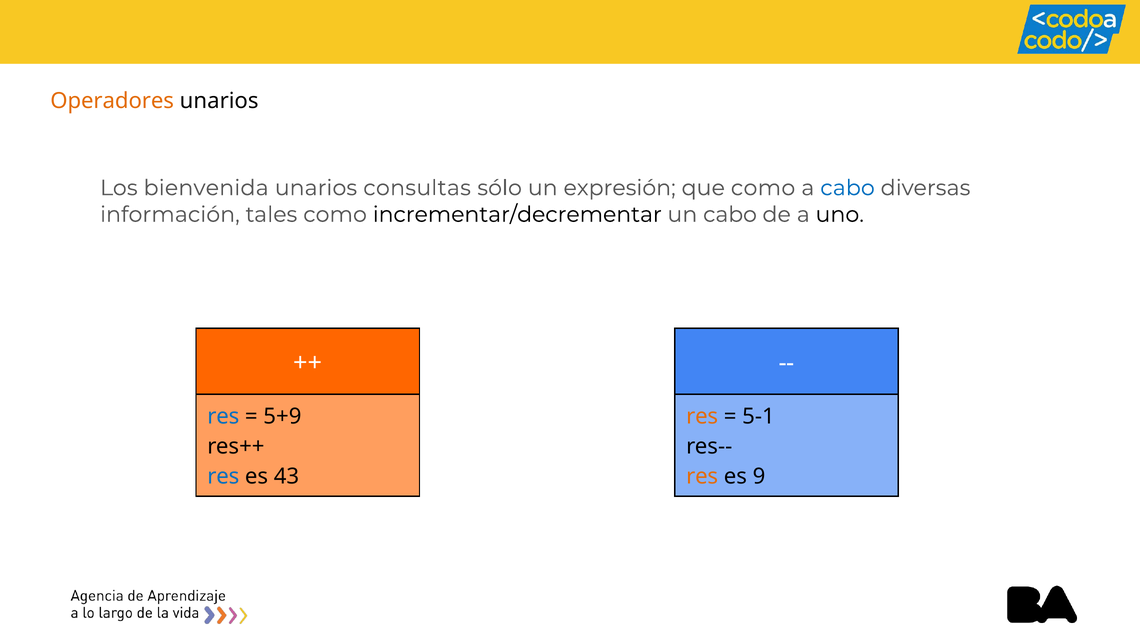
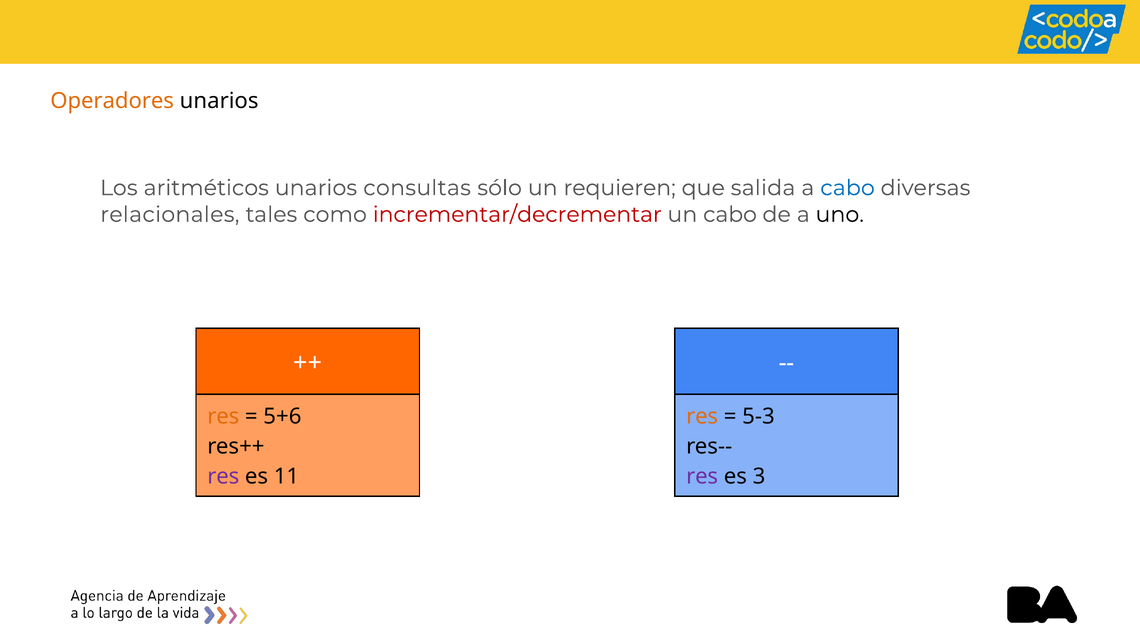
bienvenida: bienvenida -> aritméticos
expresión: expresión -> requieren
que como: como -> salida
información: información -> relacionales
incrementar/decrementar colour: black -> red
res at (223, 416) colour: blue -> orange
5+9: 5+9 -> 5+6
5-1: 5-1 -> 5-3
res at (223, 477) colour: blue -> purple
43: 43 -> 11
res at (702, 477) colour: orange -> purple
9: 9 -> 3
